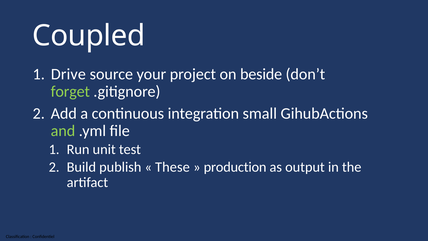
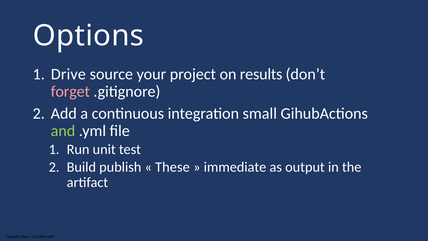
Coupled: Coupled -> Options
beside: beside -> results
forget colour: light green -> pink
production: production -> immediate
